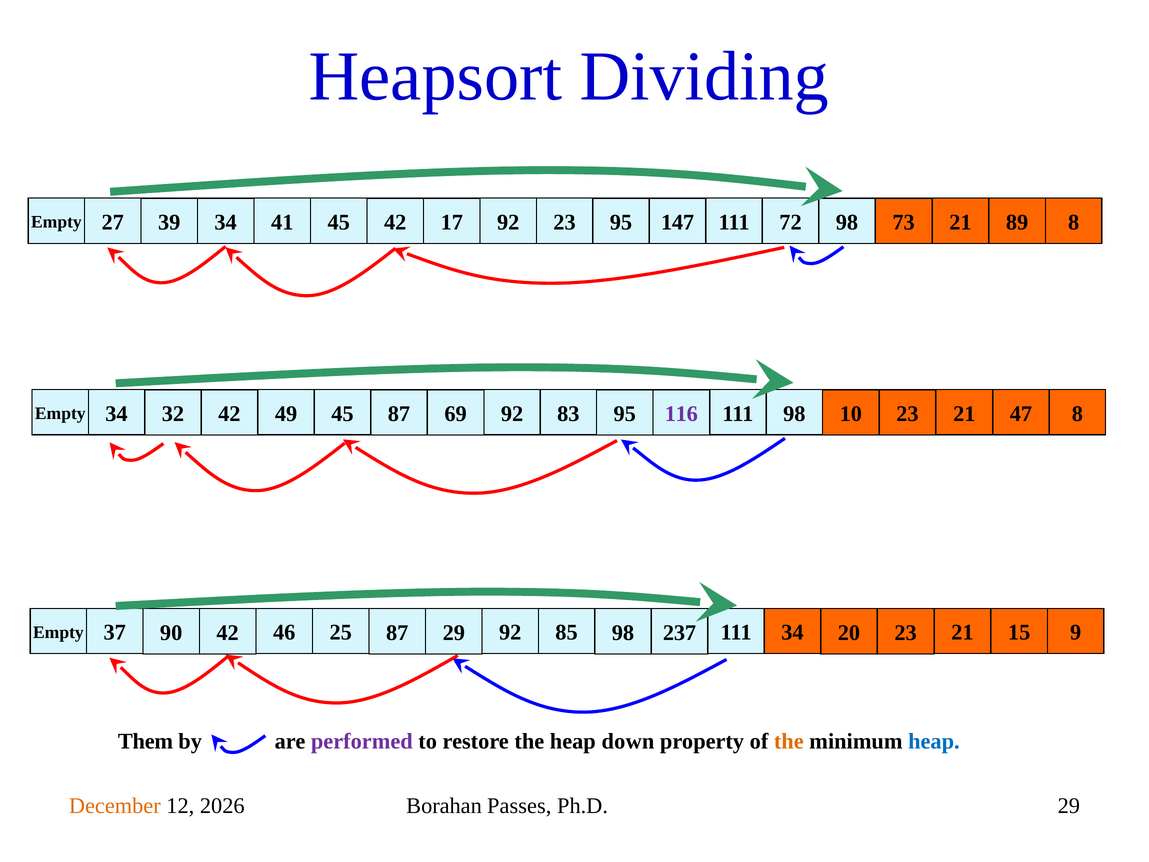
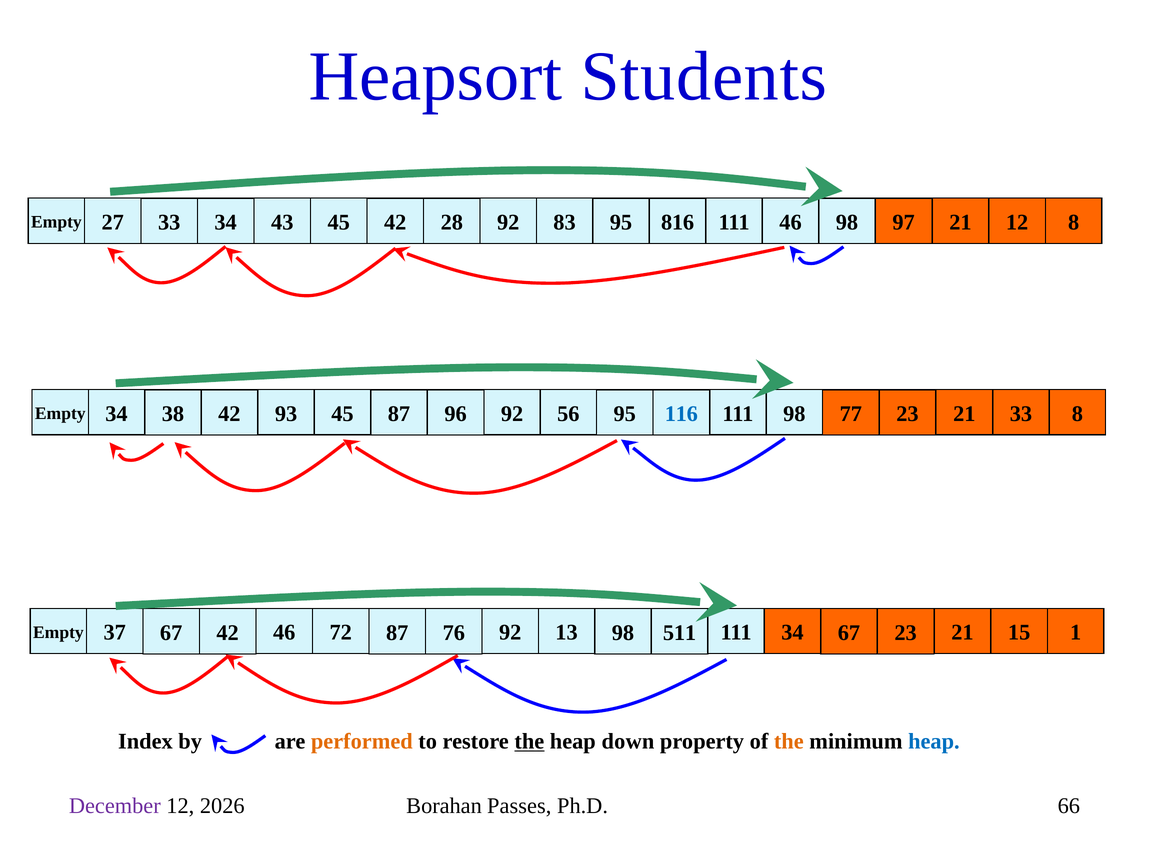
Dividing: Dividing -> Students
92 23: 23 -> 83
147: 147 -> 816
111 72: 72 -> 46
73: 73 -> 97
27 39: 39 -> 33
41: 41 -> 43
17: 17 -> 28
21 89: 89 -> 12
83: 83 -> 56
116 colour: purple -> blue
10: 10 -> 77
32: 32 -> 38
49: 49 -> 93
69: 69 -> 96
21 47: 47 -> 33
85: 85 -> 13
237: 237 -> 511
34 20: 20 -> 67
37 90: 90 -> 67
25: 25 -> 72
87 29: 29 -> 76
9: 9 -> 1
Them: Them -> Index
performed colour: purple -> orange
the at (529, 741) underline: none -> present
December colour: orange -> purple
Ph.D 29: 29 -> 66
